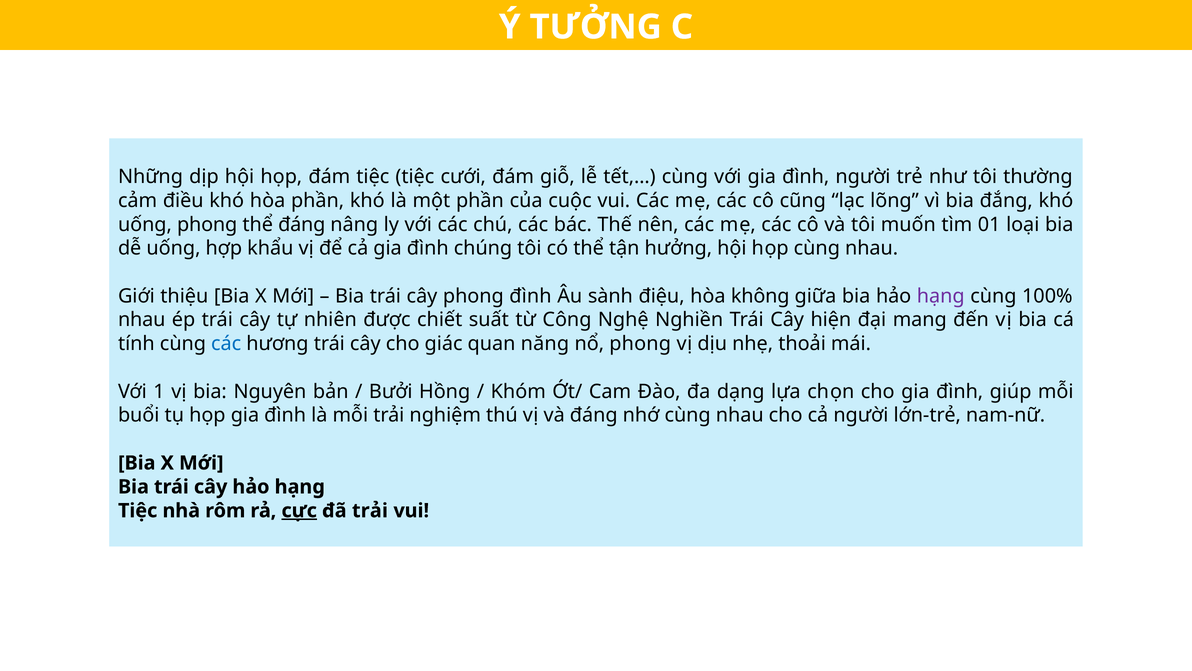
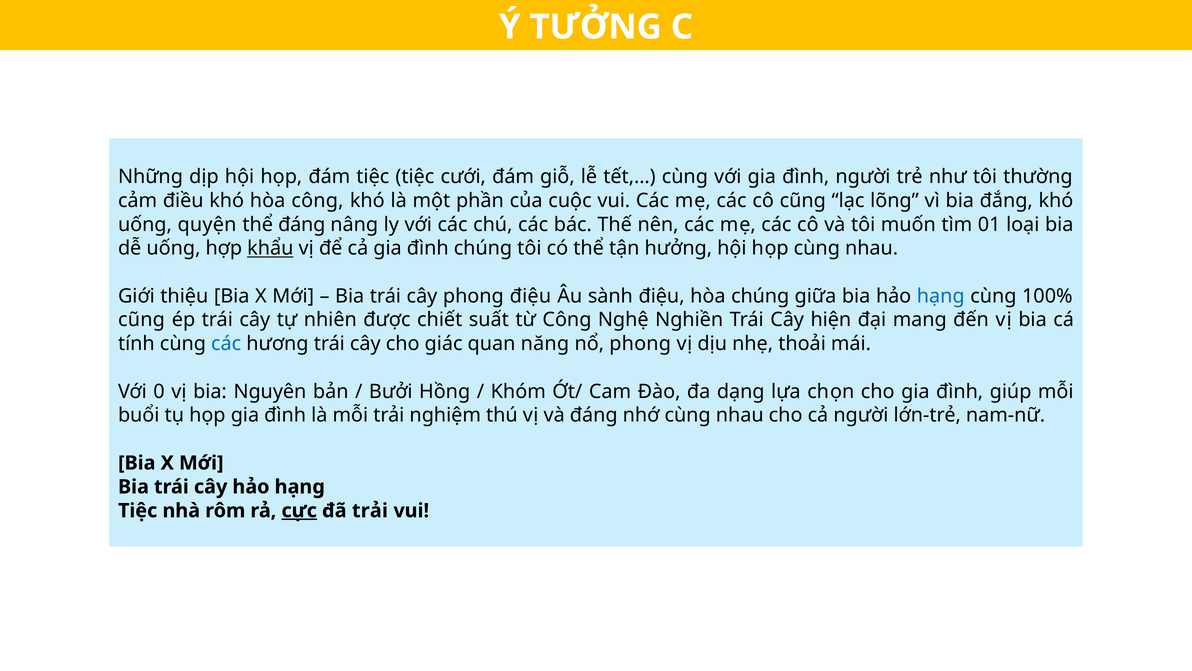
hòa phần: phần -> công
uống phong: phong -> quyện
khẩu underline: none -> present
phong đình: đình -> điệu
hòa không: không -> chúng
hạng at (941, 296) colour: purple -> blue
nhau at (142, 320): nhau -> cũng
1: 1 -> 0
